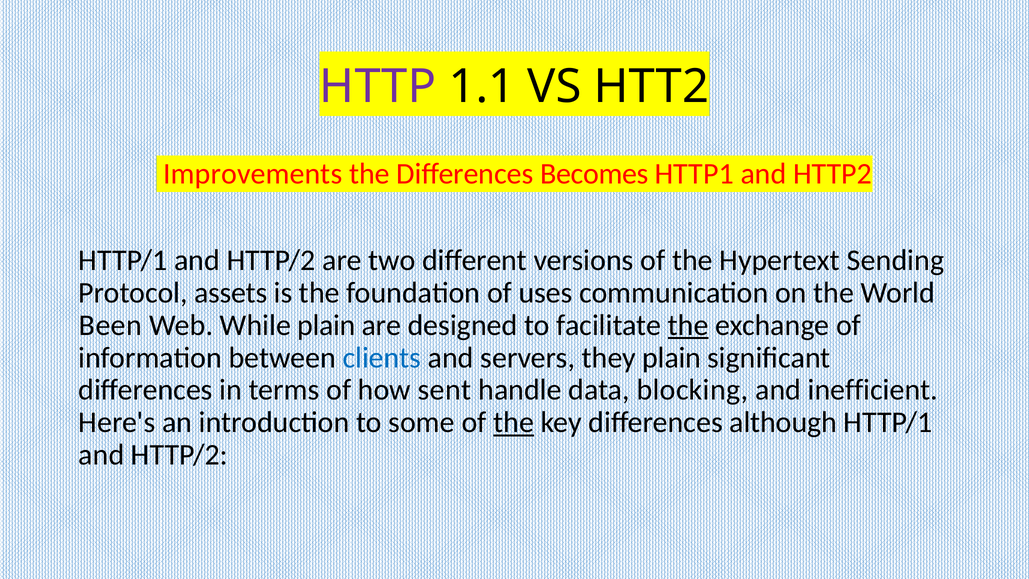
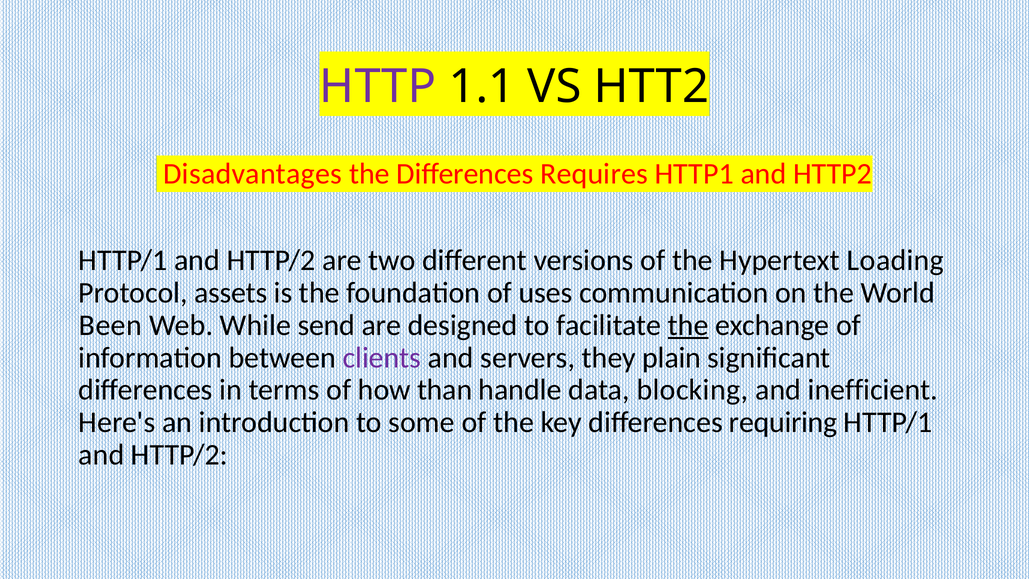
Improvements: Improvements -> Disadvantages
Becomes: Becomes -> Requires
Sending: Sending -> Loading
While plain: plain -> send
clients colour: blue -> purple
sent: sent -> than
the at (514, 422) underline: present -> none
although: although -> requiring
